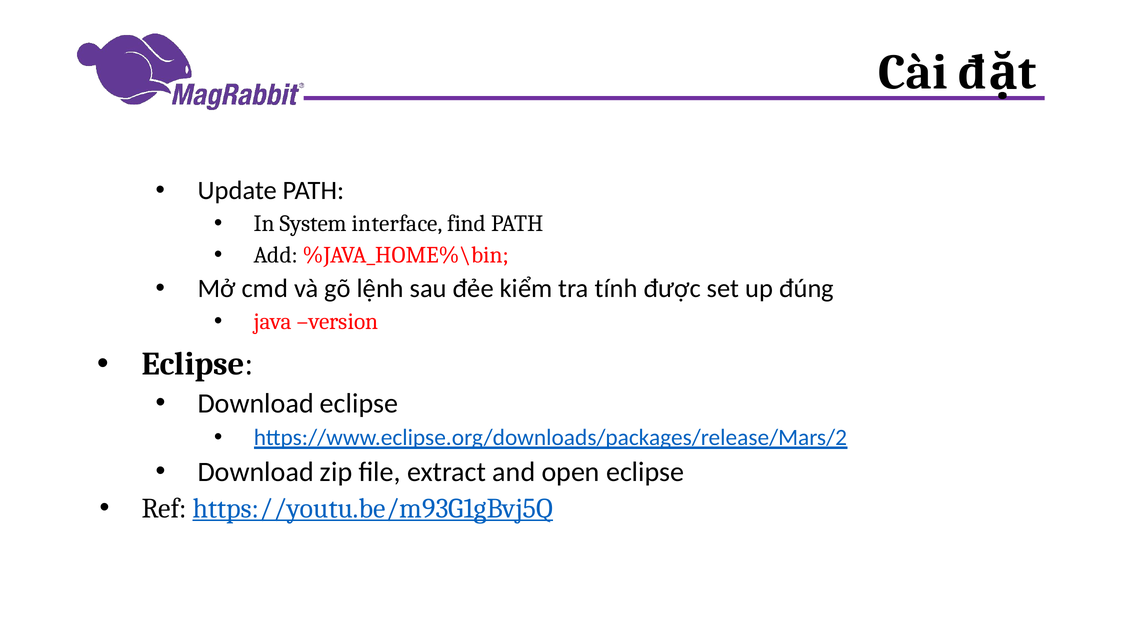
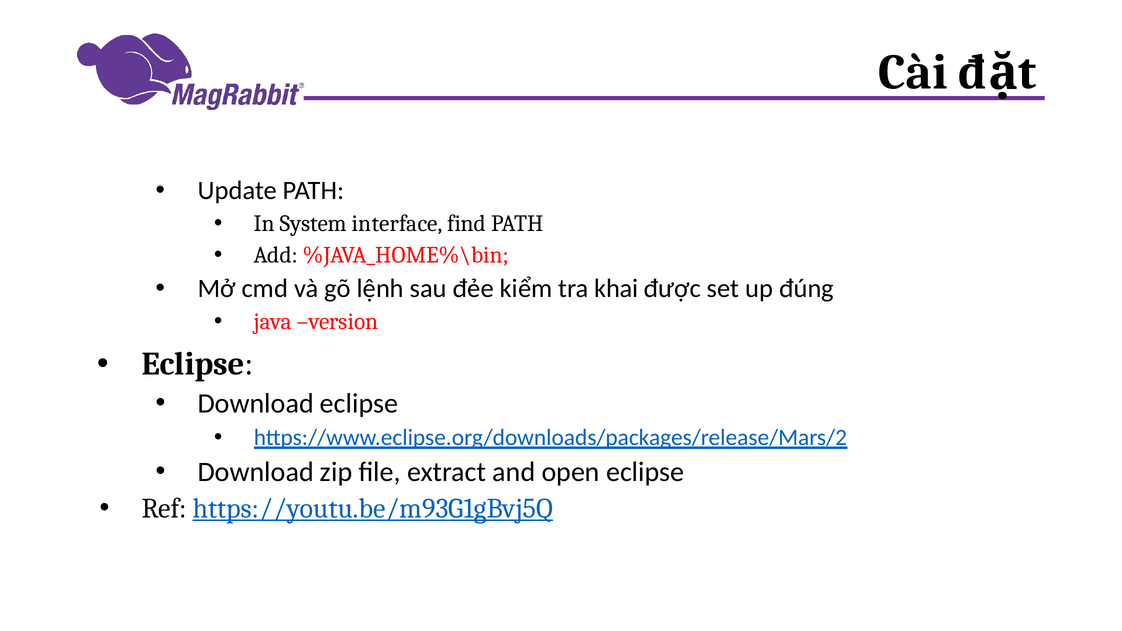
tính: tính -> khai
